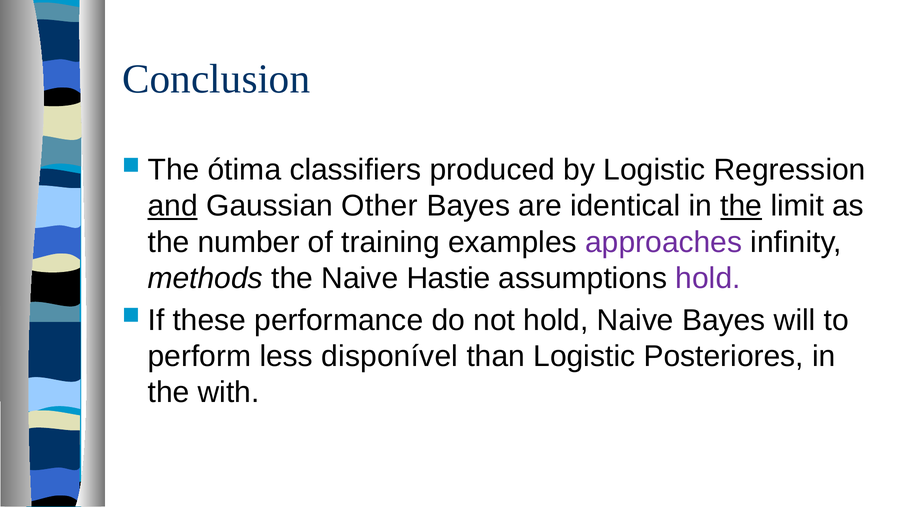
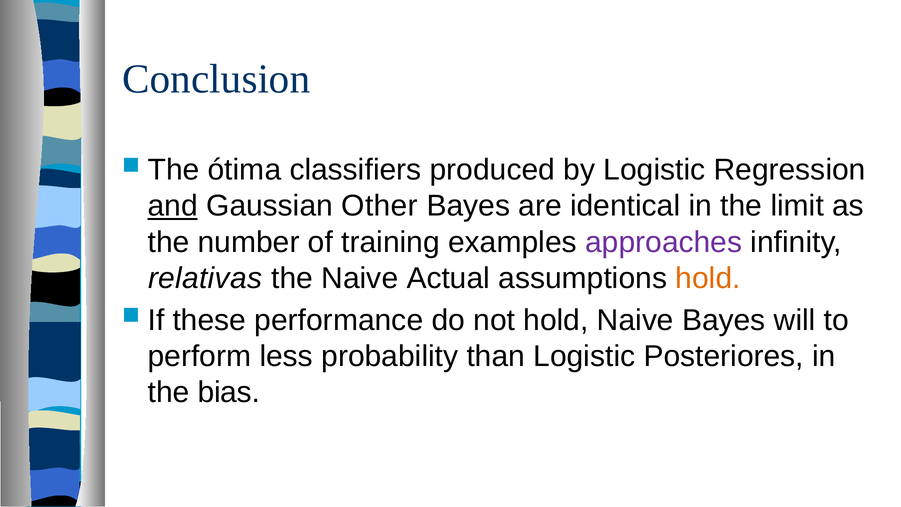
the at (741, 206) underline: present -> none
methods: methods -> relativas
Hastie: Hastie -> Actual
hold at (708, 278) colour: purple -> orange
disponível: disponível -> probability
with: with -> bias
